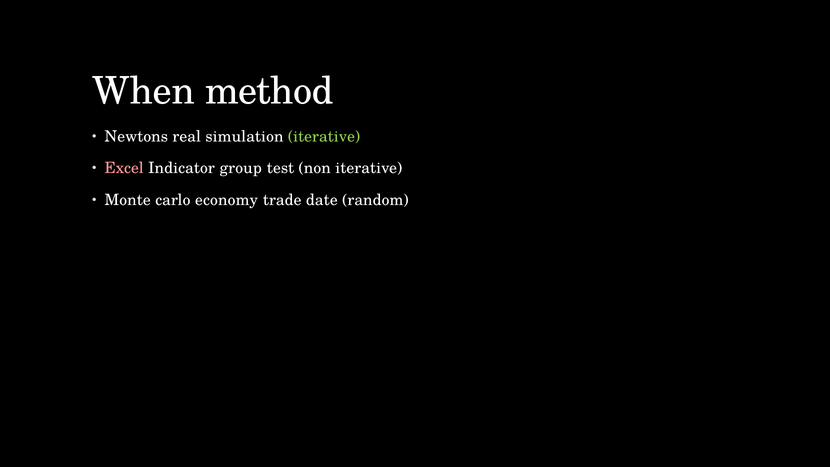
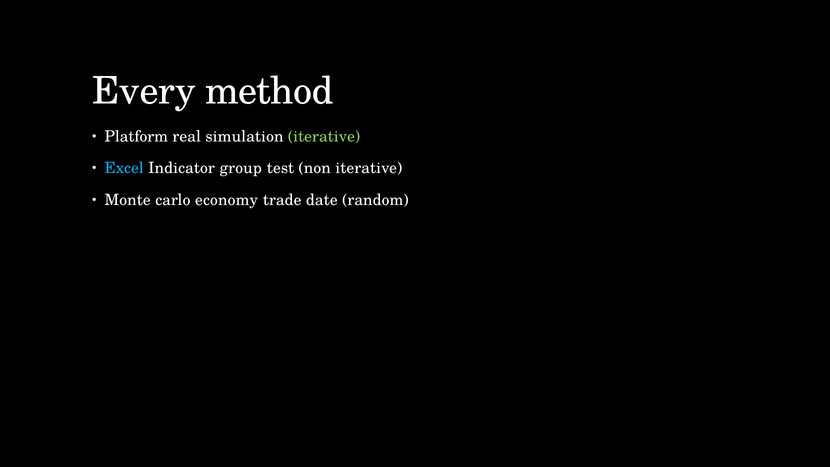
When: When -> Every
Newtons: Newtons -> Platform
Excel colour: pink -> light blue
